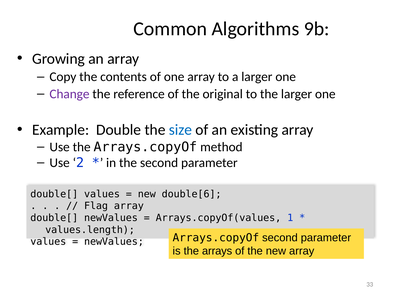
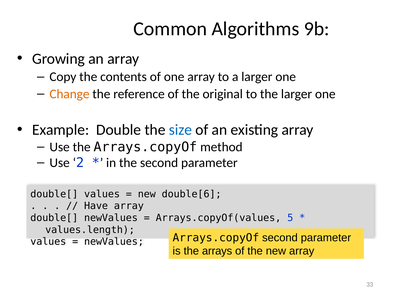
Change colour: purple -> orange
Flag: Flag -> Have
1: 1 -> 5
